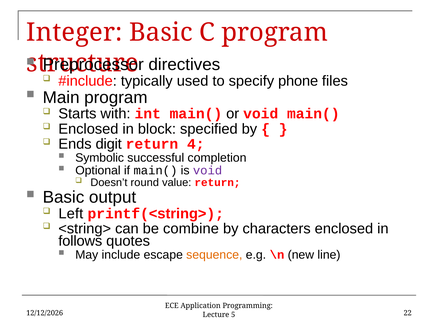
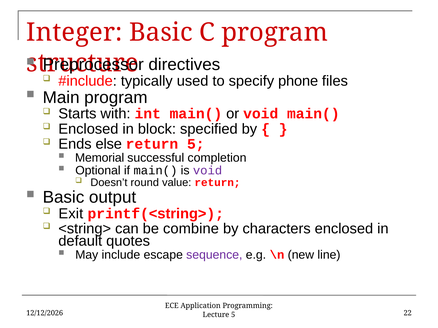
digit: digit -> else
return 4: 4 -> 5
Symbolic: Symbolic -> Memorial
Left: Left -> Exit
follows: follows -> default
sequence colour: orange -> purple
